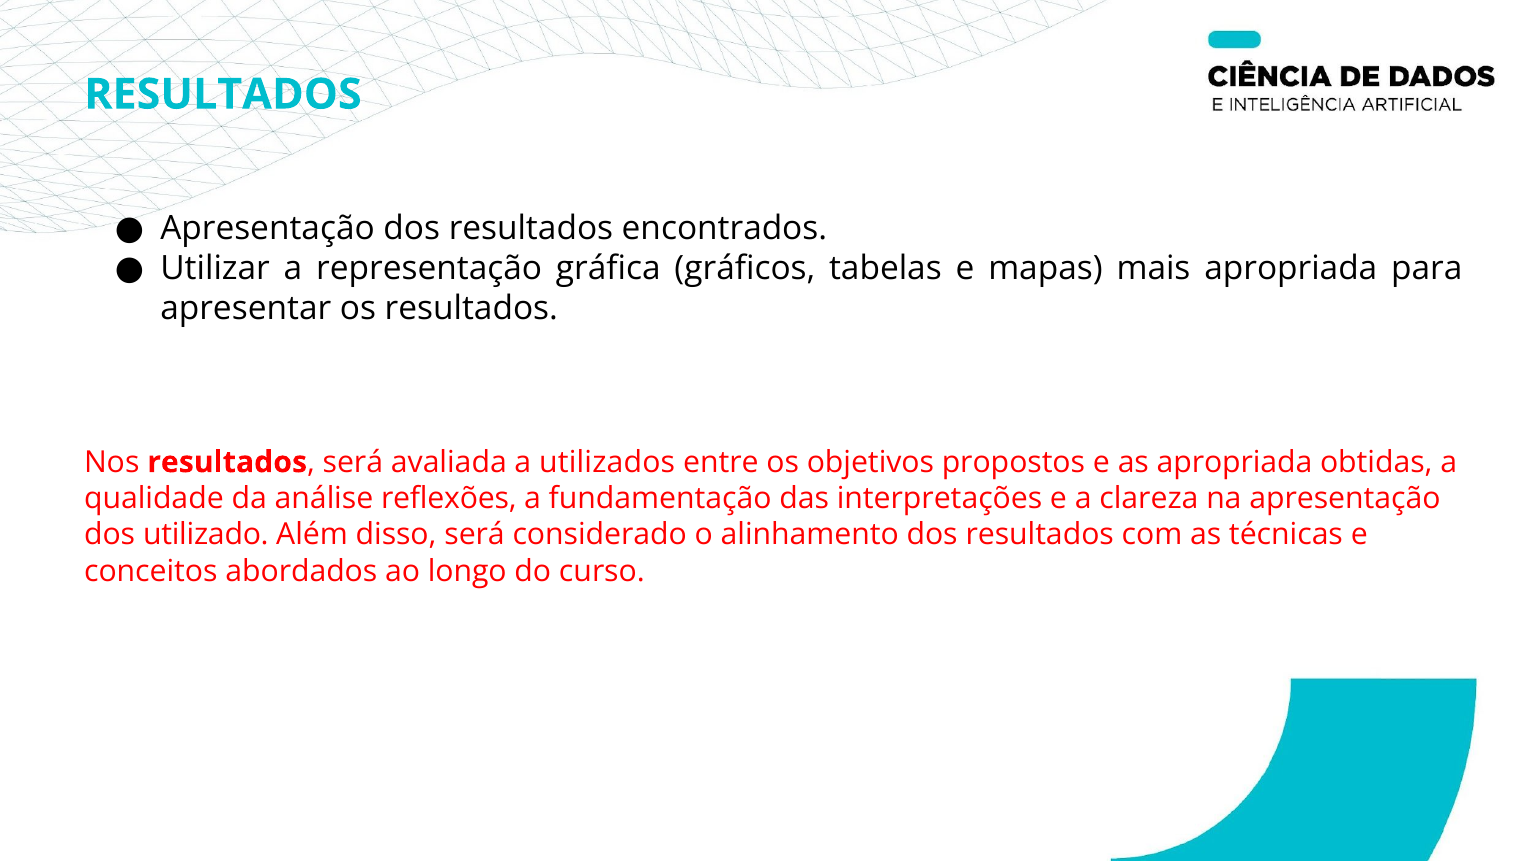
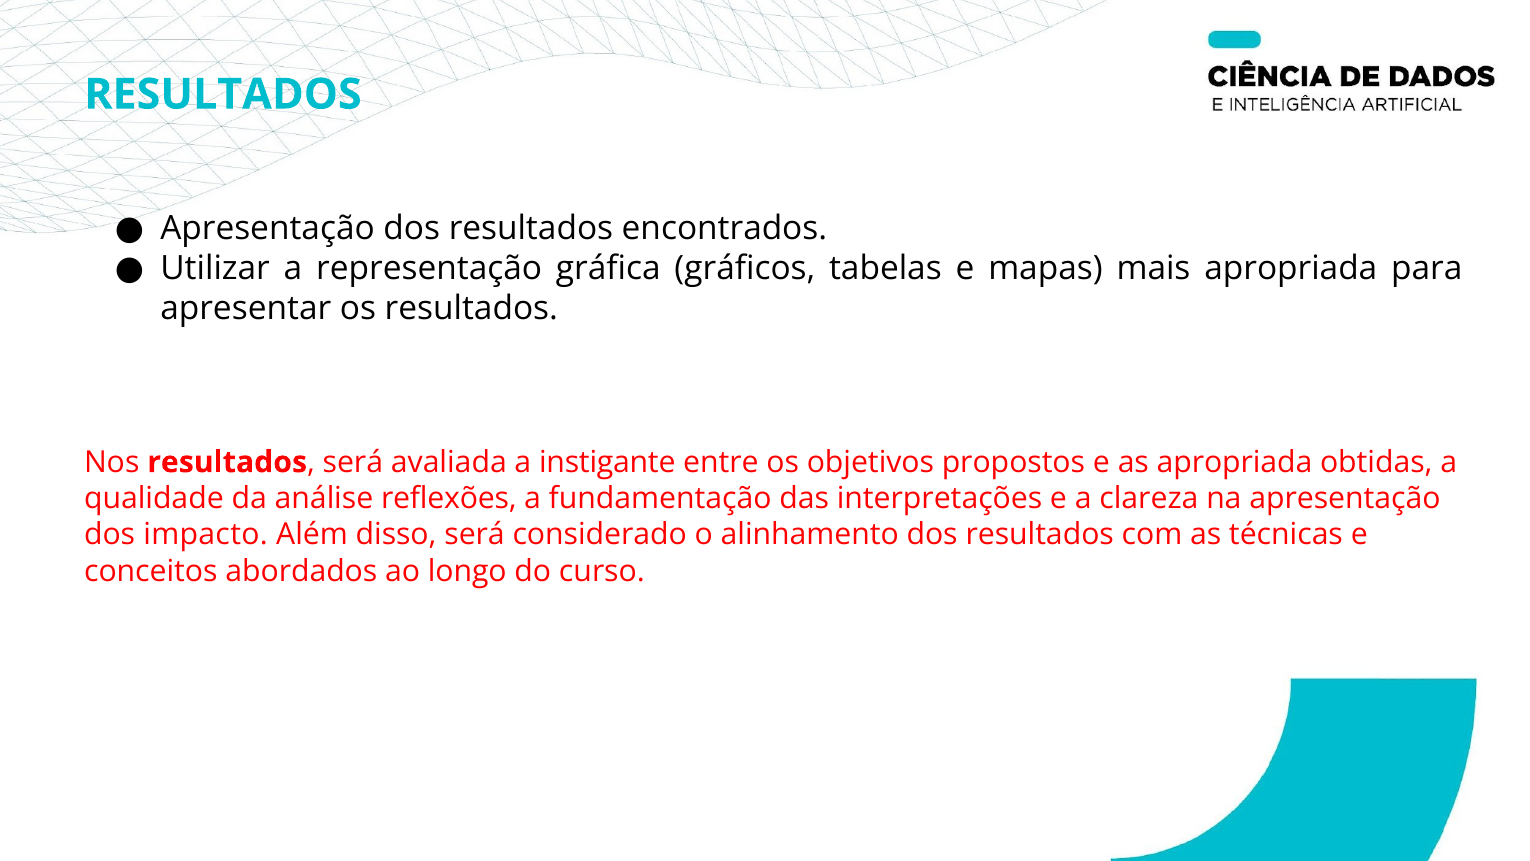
utilizados: utilizados -> instigante
utilizado: utilizado -> impacto
